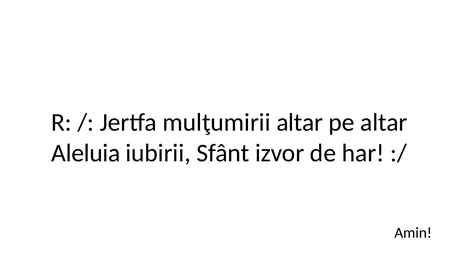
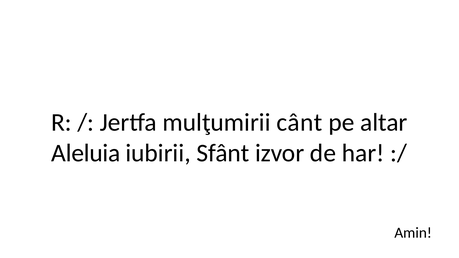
mulţumirii altar: altar -> cânt
